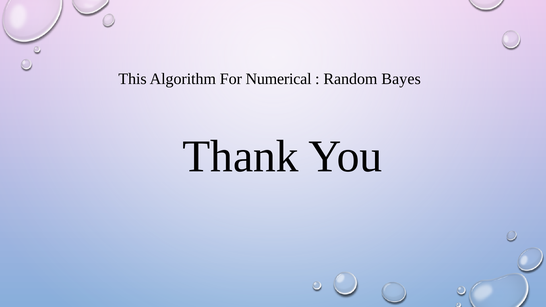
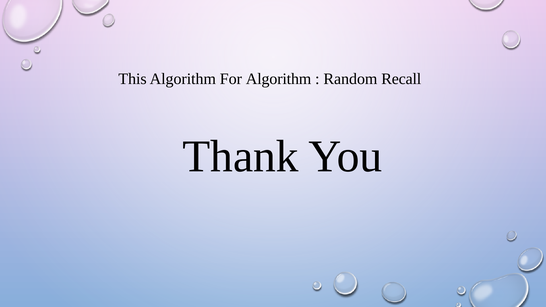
For Numerical: Numerical -> Algorithm
Bayes: Bayes -> Recall
